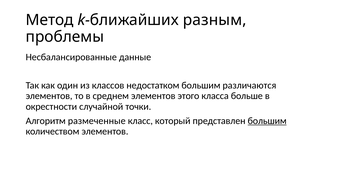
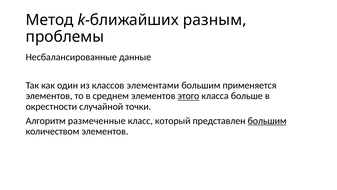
недостатком: недостатком -> элементами
различаются: различаются -> применяется
этого underline: none -> present
